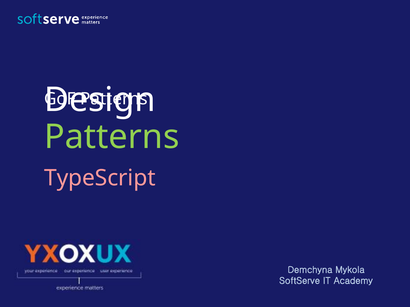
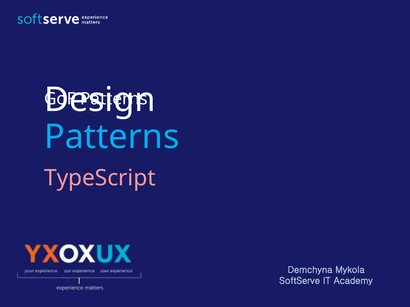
Patterns at (112, 137) colour: light green -> light blue
